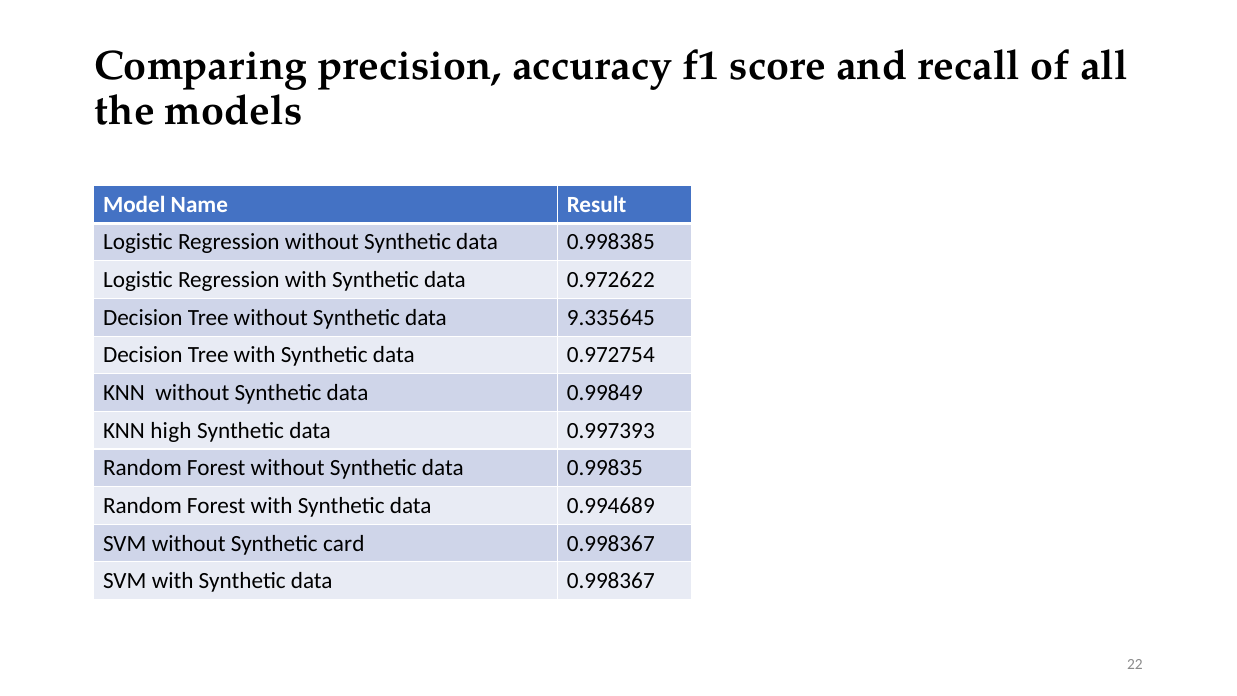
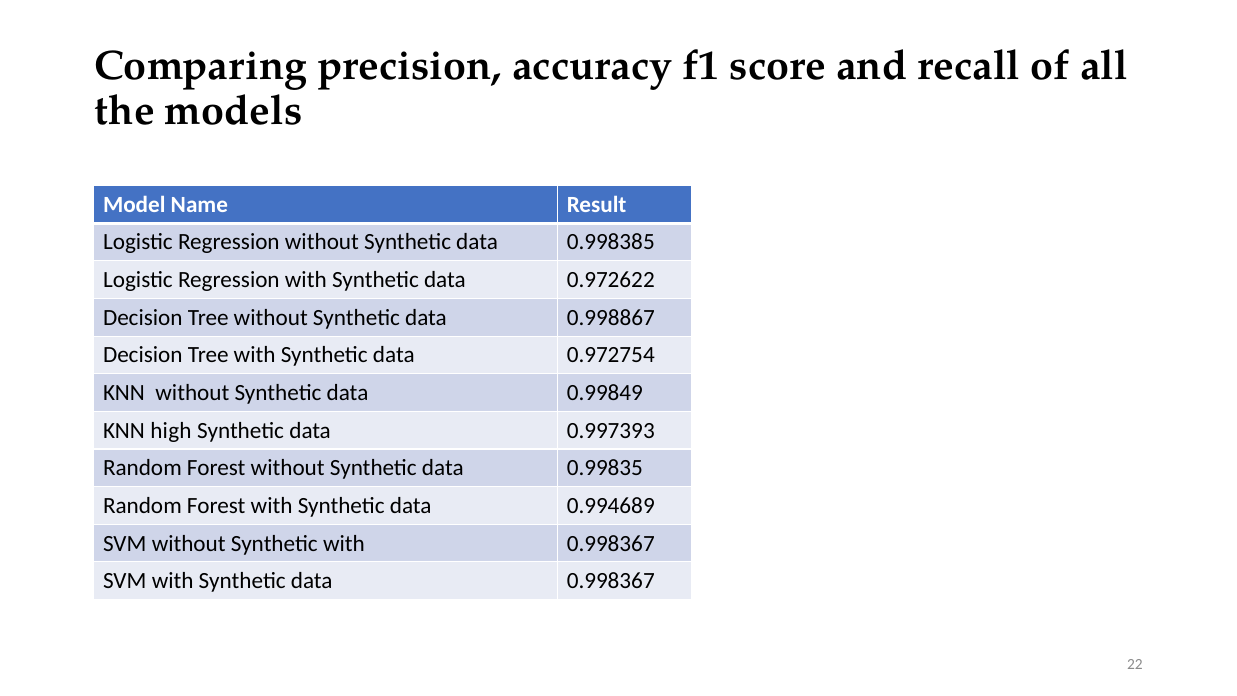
9.335645: 9.335645 -> 0.998867
Synthetic card: card -> with
